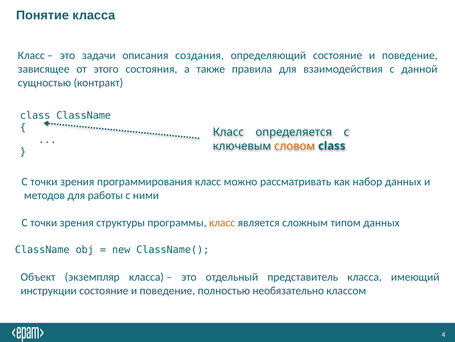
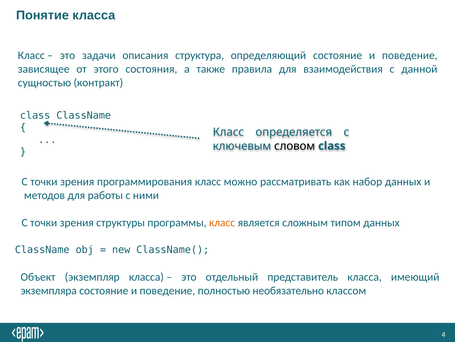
создания: создания -> cтруктура
словом colour: orange -> black
инструкции: инструкции -> экземпляра
